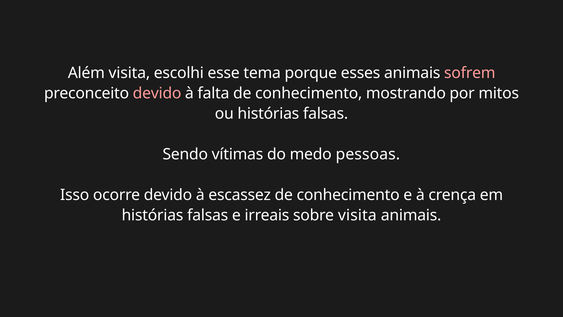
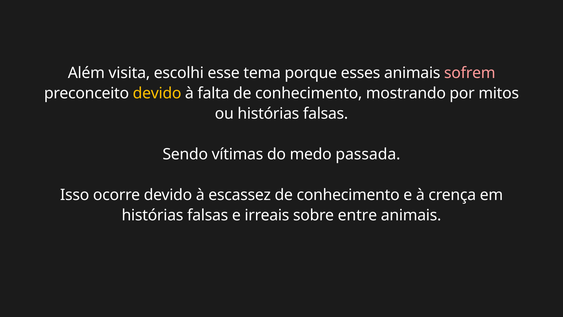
devido at (157, 93) colour: pink -> yellow
pessoas: pessoas -> passada
sobre visita: visita -> entre
